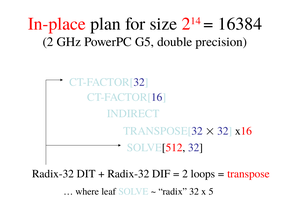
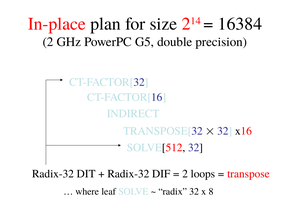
5: 5 -> 8
